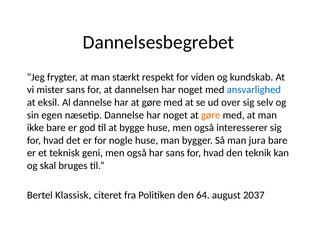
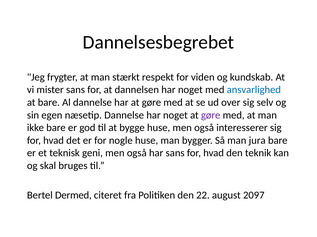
at eksil: eksil -> bare
gøre at (211, 115) colour: orange -> purple
Klassisk: Klassisk -> Dermed
64: 64 -> 22
2037: 2037 -> 2097
